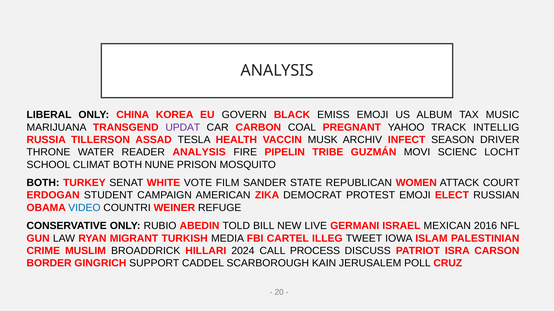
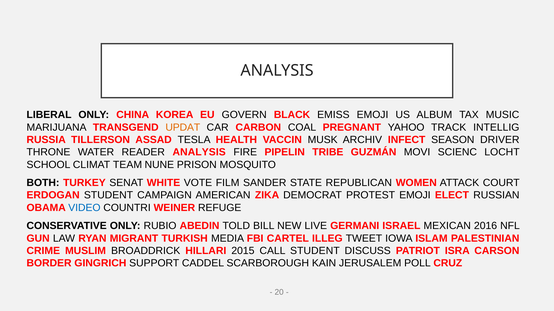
UPDAT colour: purple -> orange
CLIMAT BOTH: BOTH -> TEAM
2024: 2024 -> 2015
CALL PROCESS: PROCESS -> STUDENT
